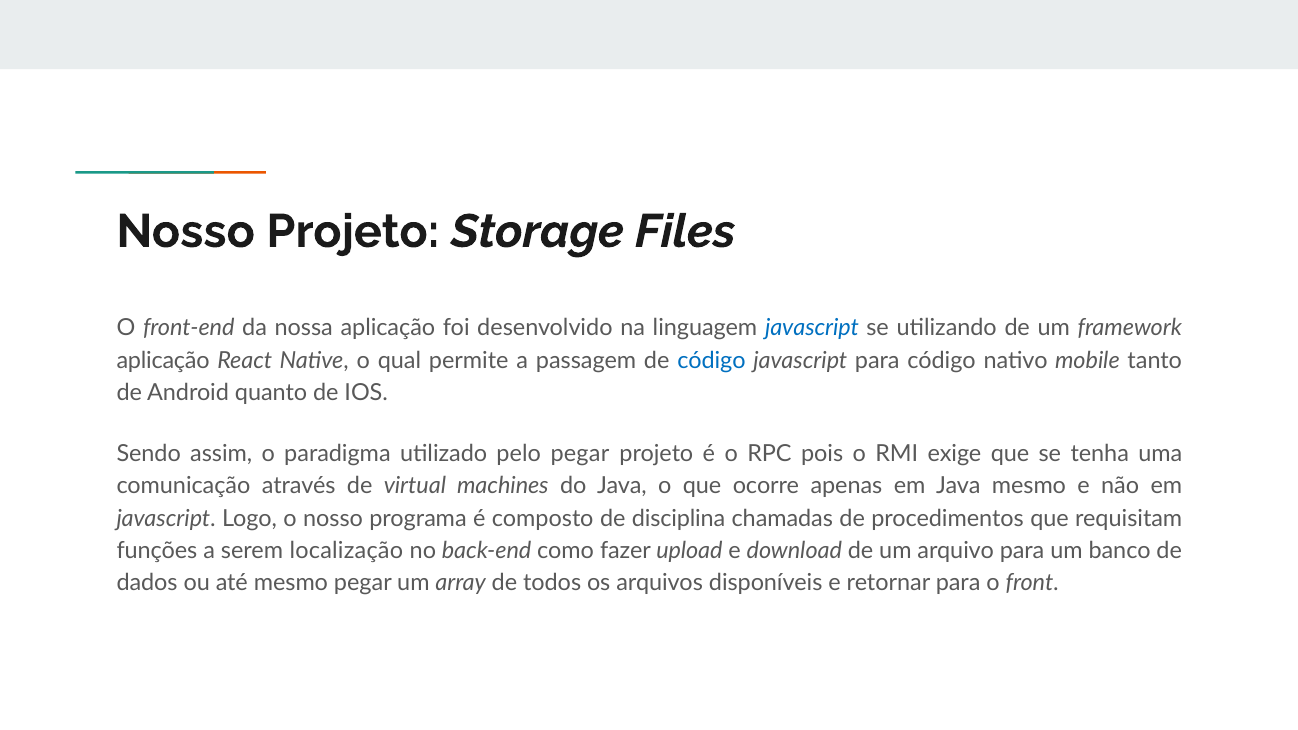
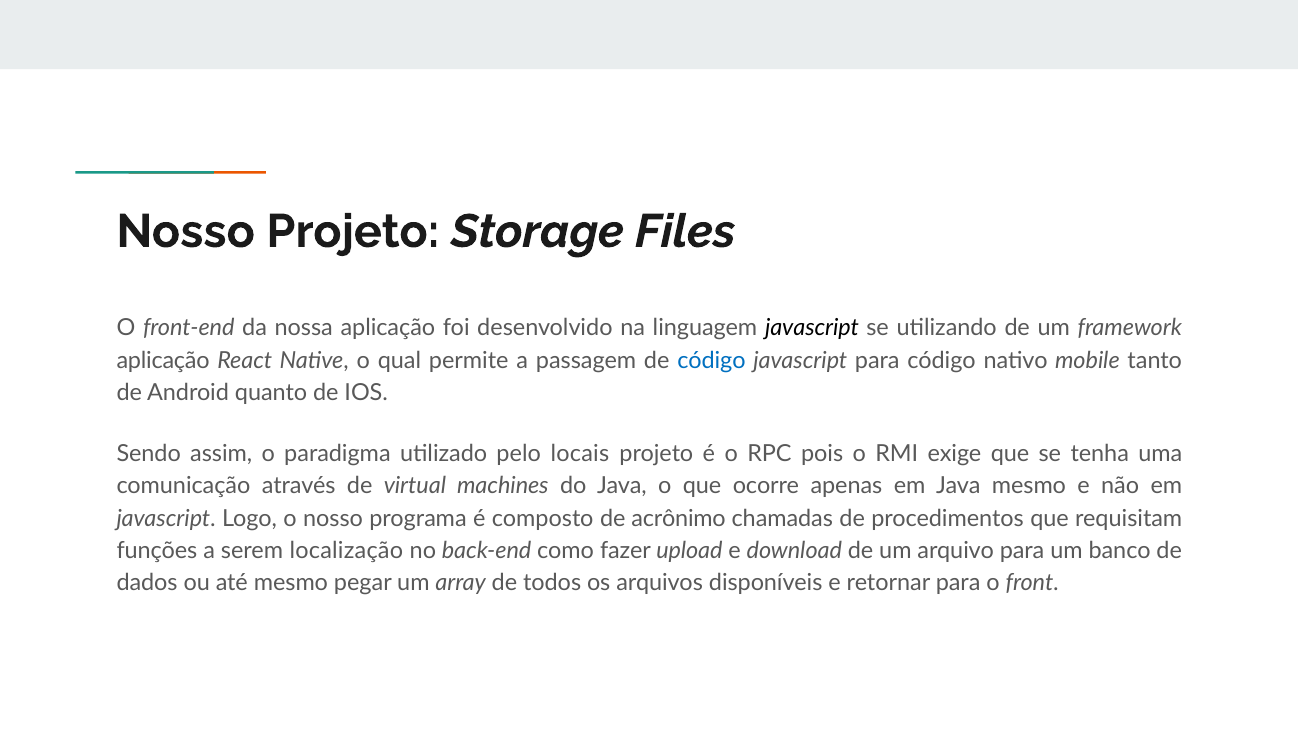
javascript at (812, 328) colour: blue -> black
pelo pegar: pegar -> locais
disciplina: disciplina -> acrônimo
